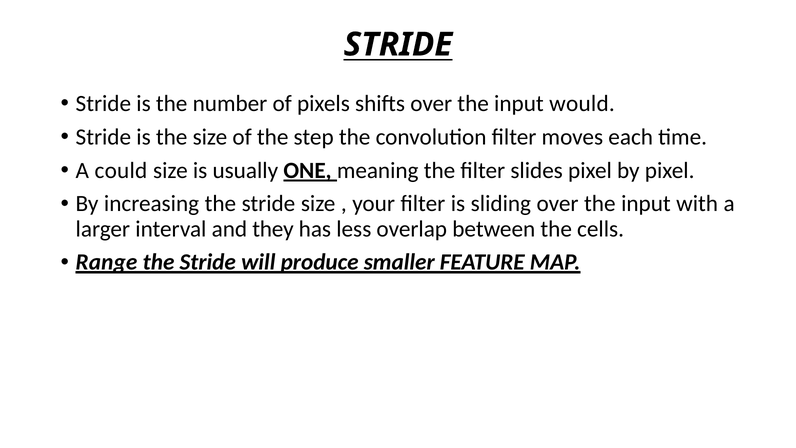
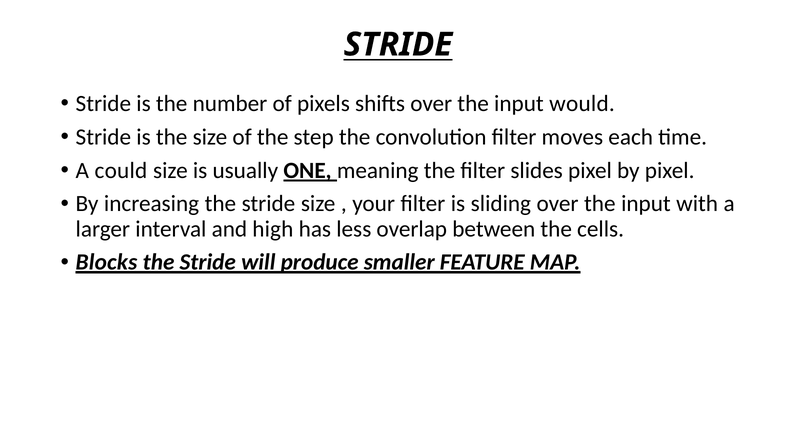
they: they -> high
Range: Range -> Blocks
